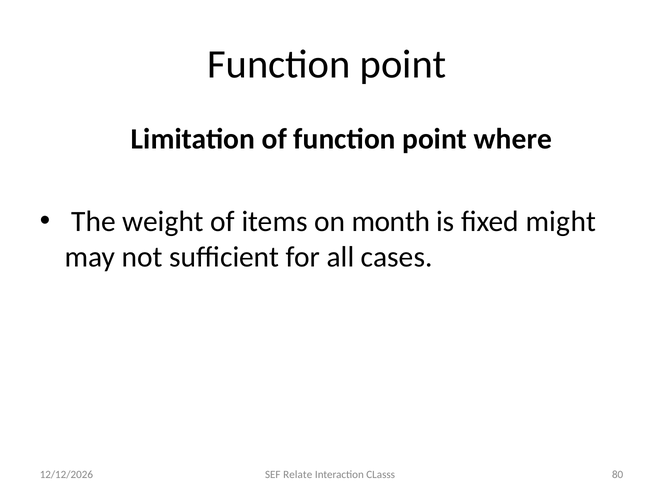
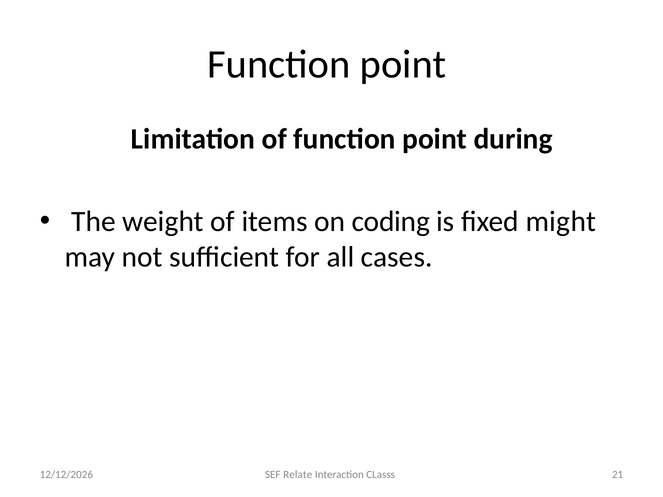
where: where -> during
month: month -> coding
80: 80 -> 21
